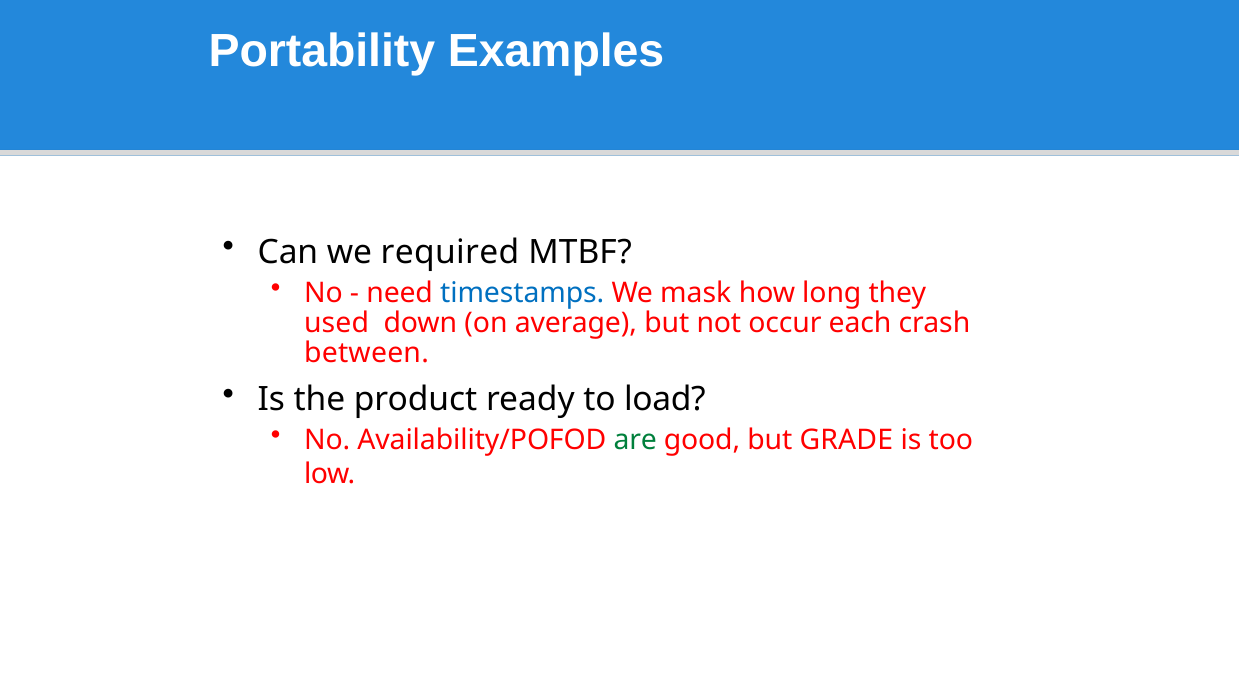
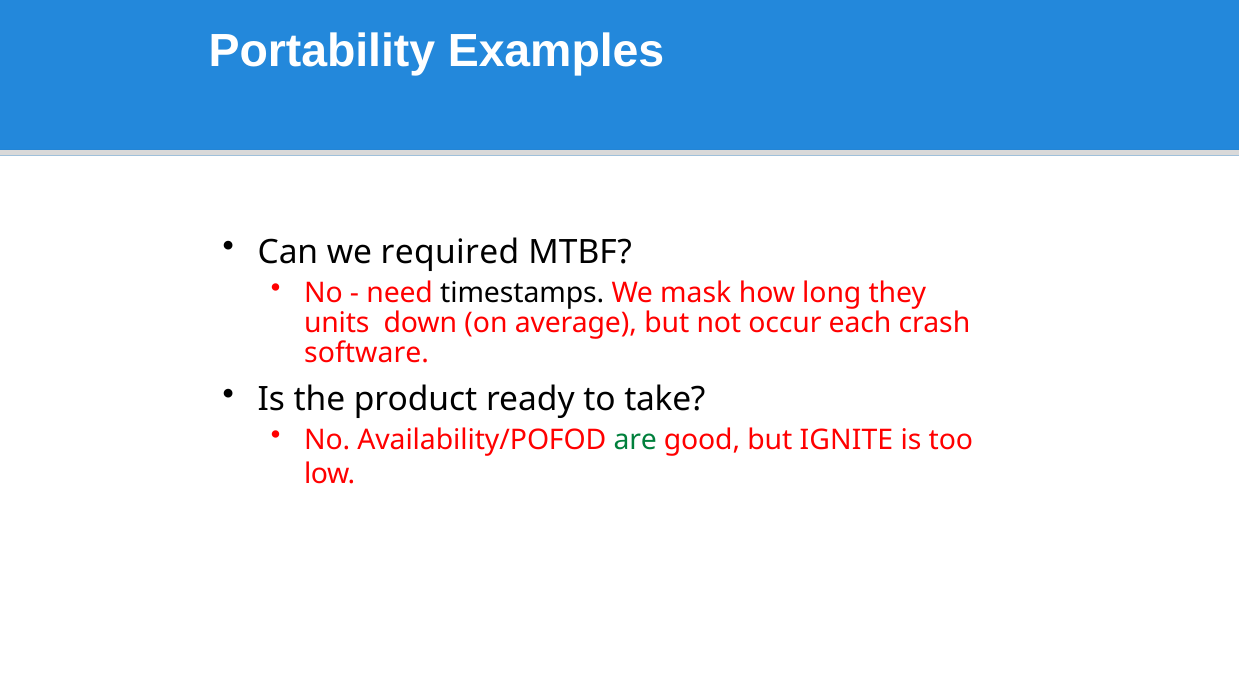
timestamps colour: blue -> black
used: used -> units
between: between -> software
load: load -> take
GRADE: GRADE -> IGNITE
